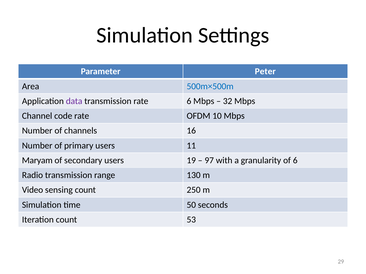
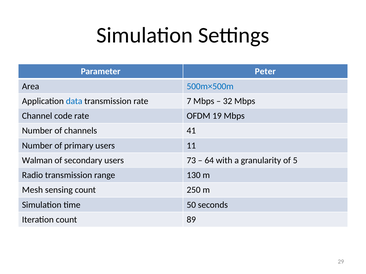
data colour: purple -> blue
rate 6: 6 -> 7
10: 10 -> 19
16: 16 -> 41
Maryam: Maryam -> Walman
19: 19 -> 73
97: 97 -> 64
of 6: 6 -> 5
Video: Video -> Mesh
53: 53 -> 89
